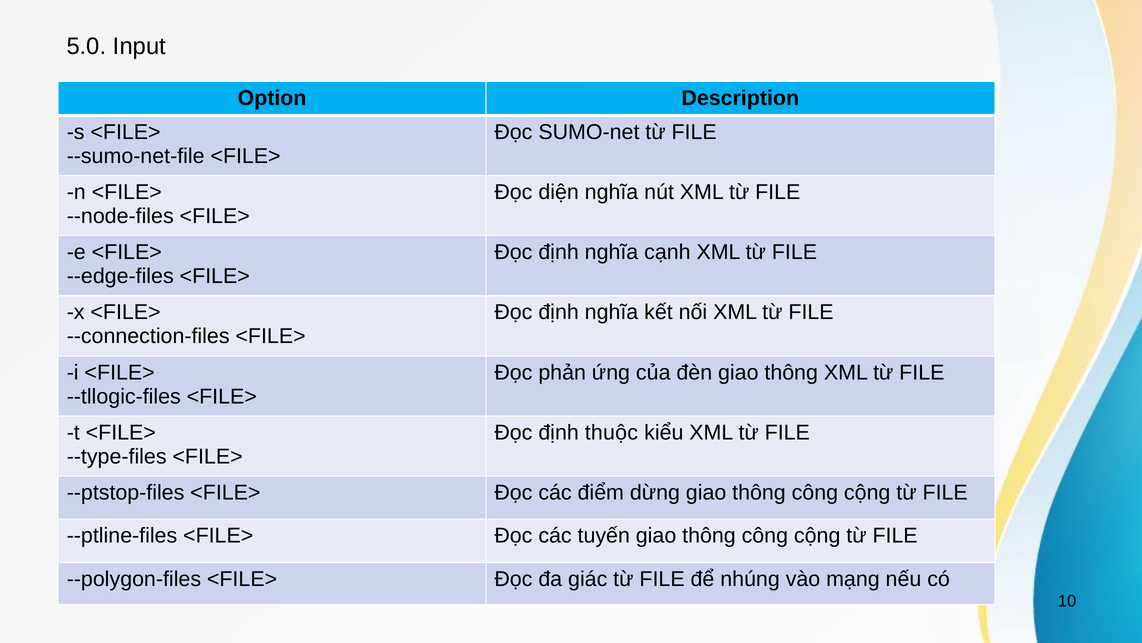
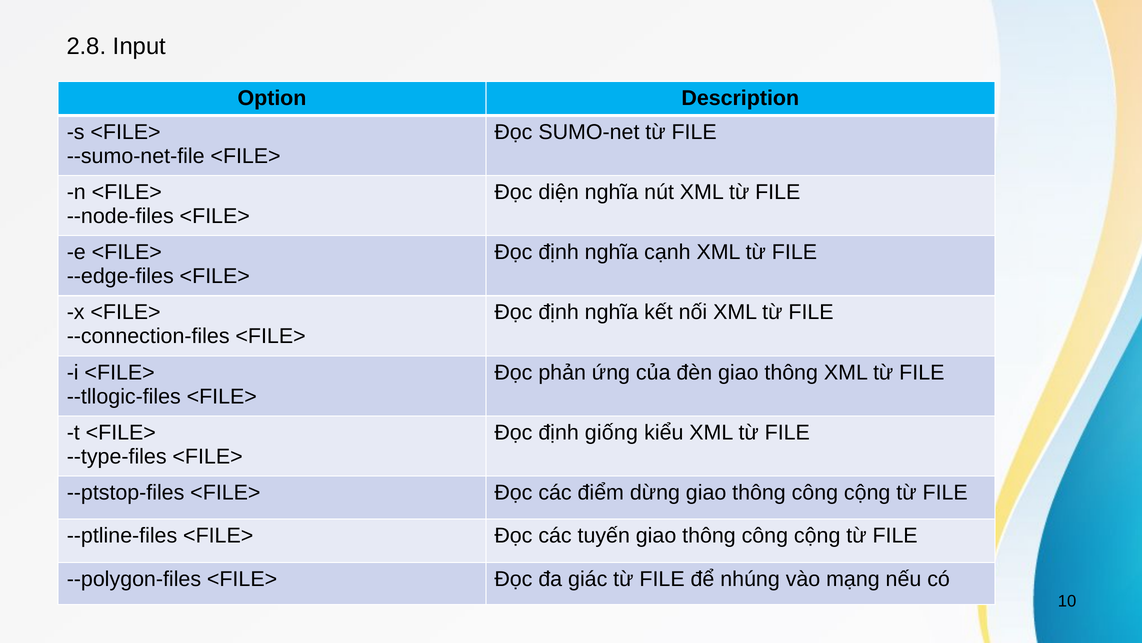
5.0: 5.0 -> 2.8
thuộc: thuộc -> giống
